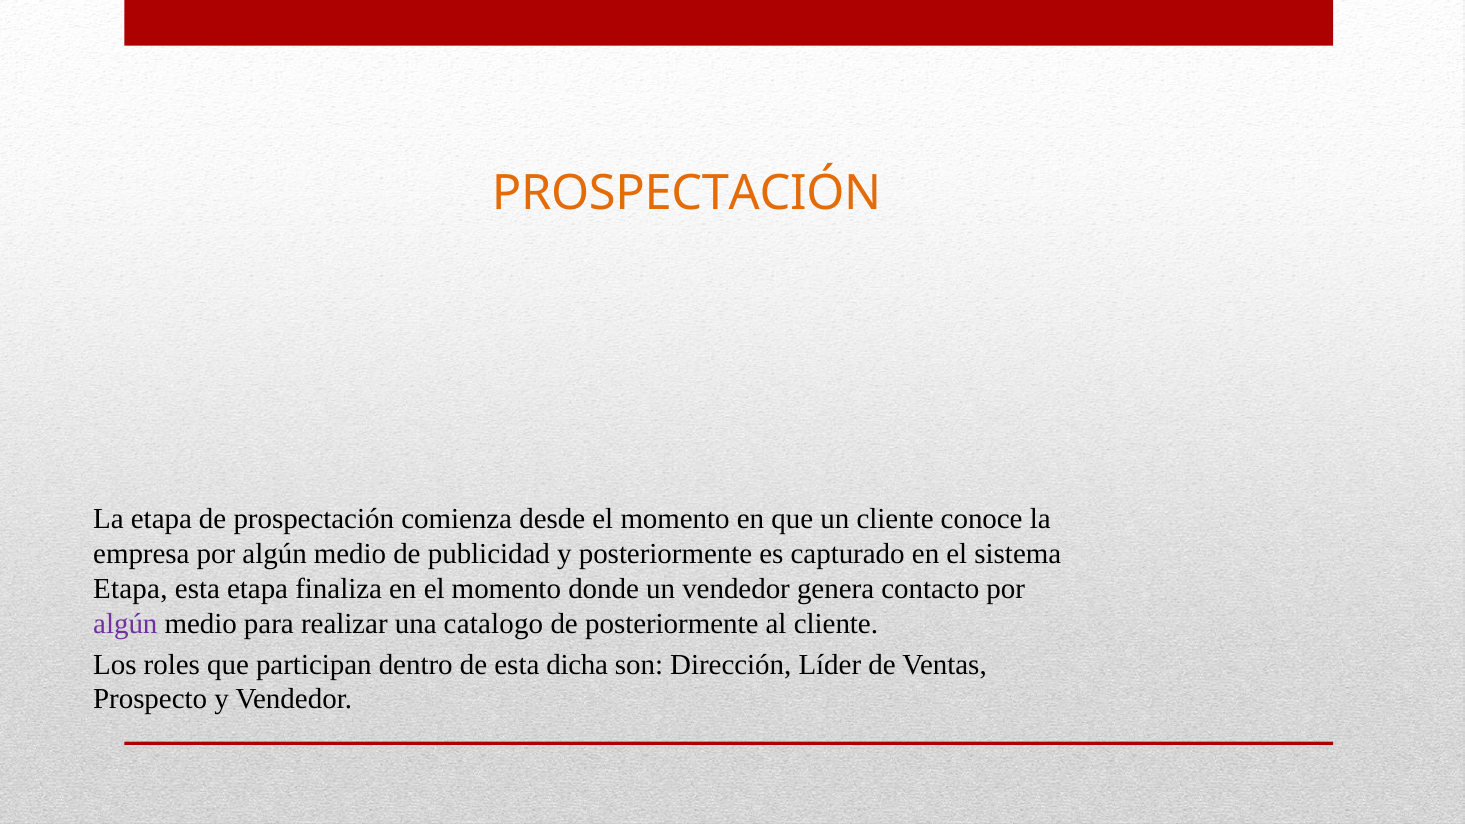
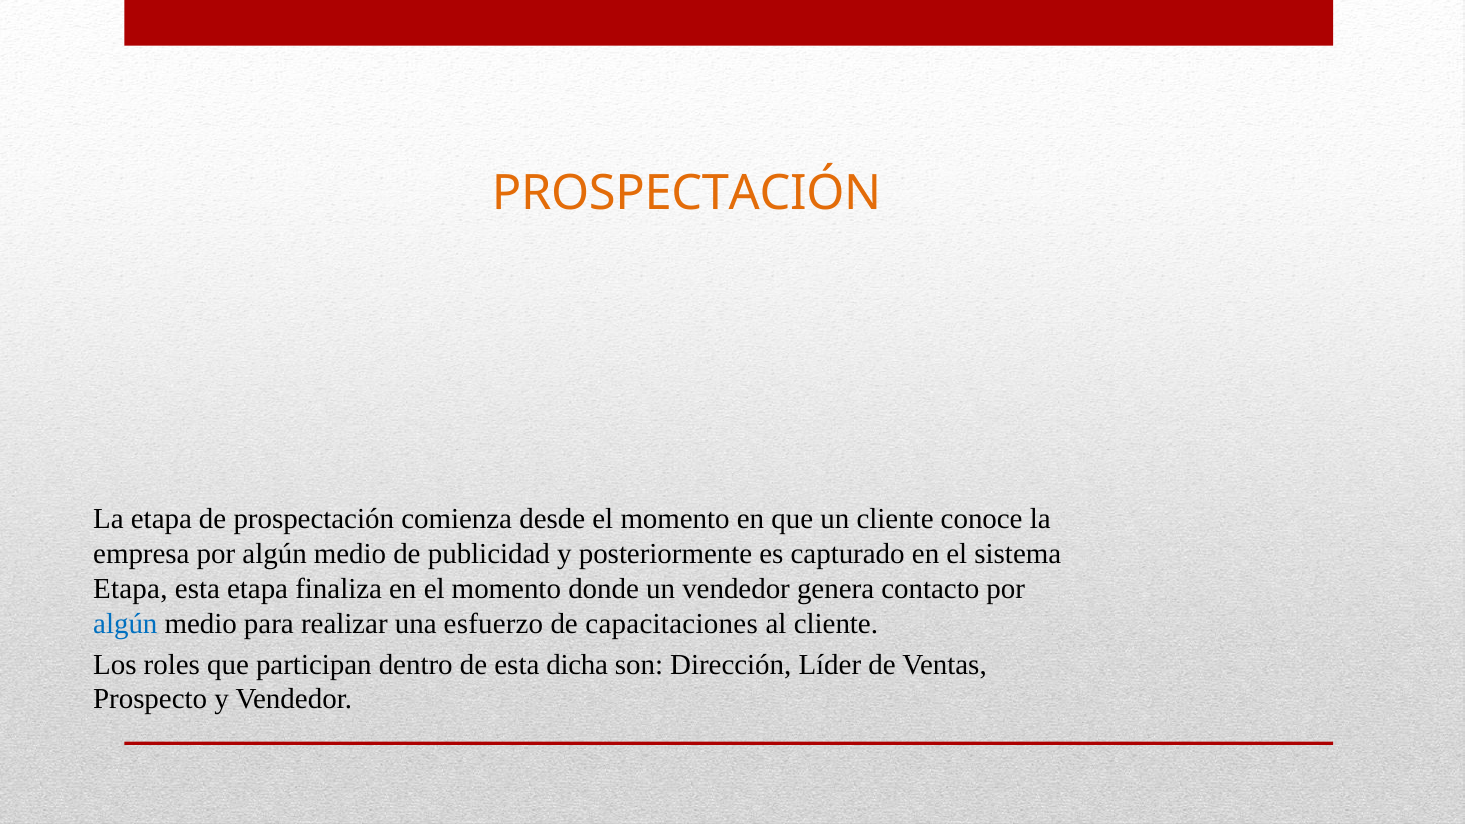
algún at (125, 624) colour: purple -> blue
catalogo: catalogo -> esfuerzo
de posteriormente: posteriormente -> capacitaciones
